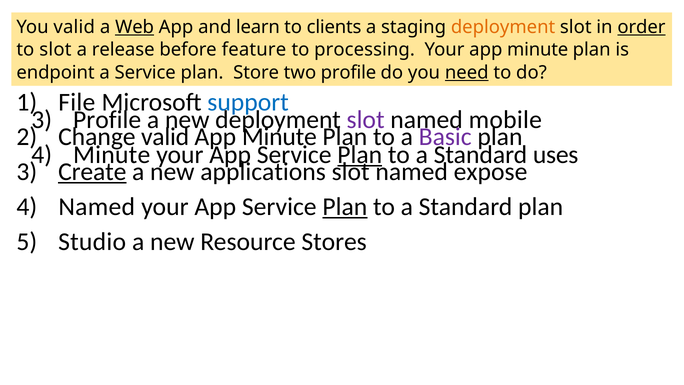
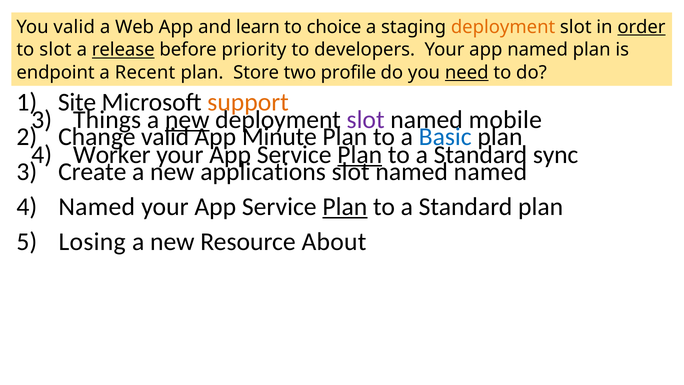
Web underline: present -> none
clients: clients -> choice
release underline: none -> present
feature: feature -> priority
processing: processing -> developers
Your app minute: minute -> named
a Service: Service -> Recent
File: File -> Site
support colour: blue -> orange
Profile at (107, 120): Profile -> Things
new at (187, 120) underline: none -> present
Basic colour: purple -> blue
Minute at (112, 155): Minute -> Worker
uses: uses -> sync
Create underline: present -> none
named expose: expose -> named
Studio: Studio -> Losing
Stores: Stores -> About
